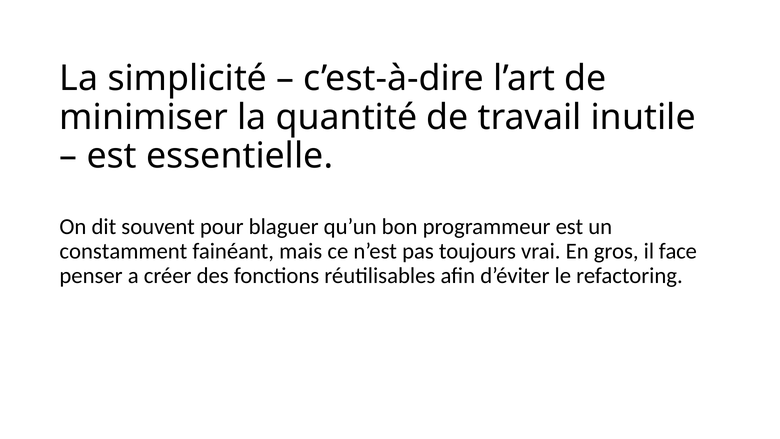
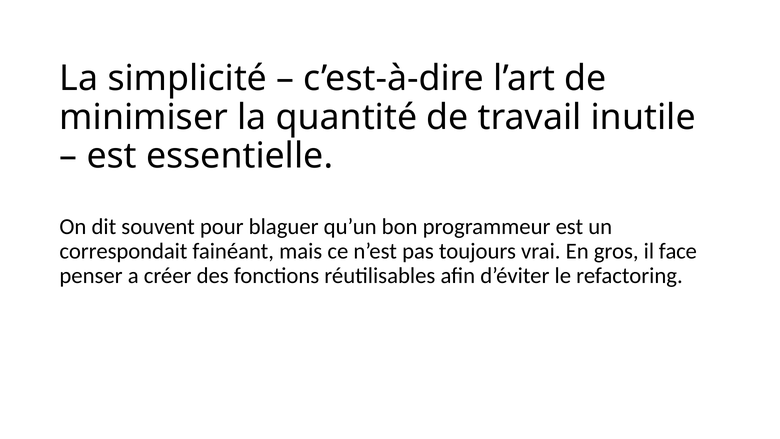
constamment: constamment -> correspondait
